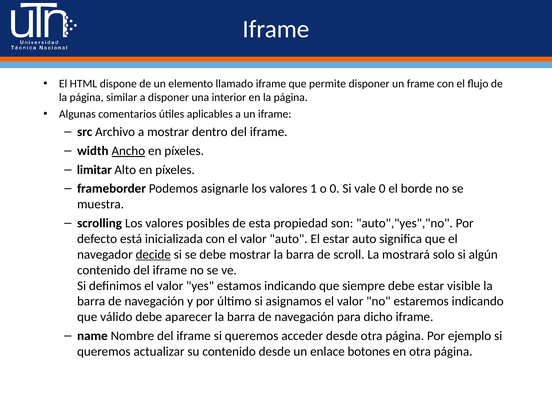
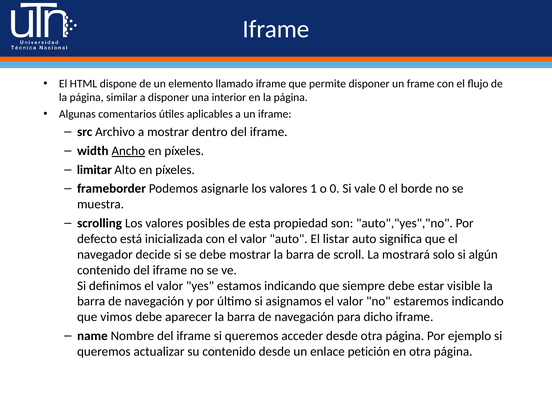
El estar: estar -> listar
decide underline: present -> none
válido: válido -> vimos
botones: botones -> petición
